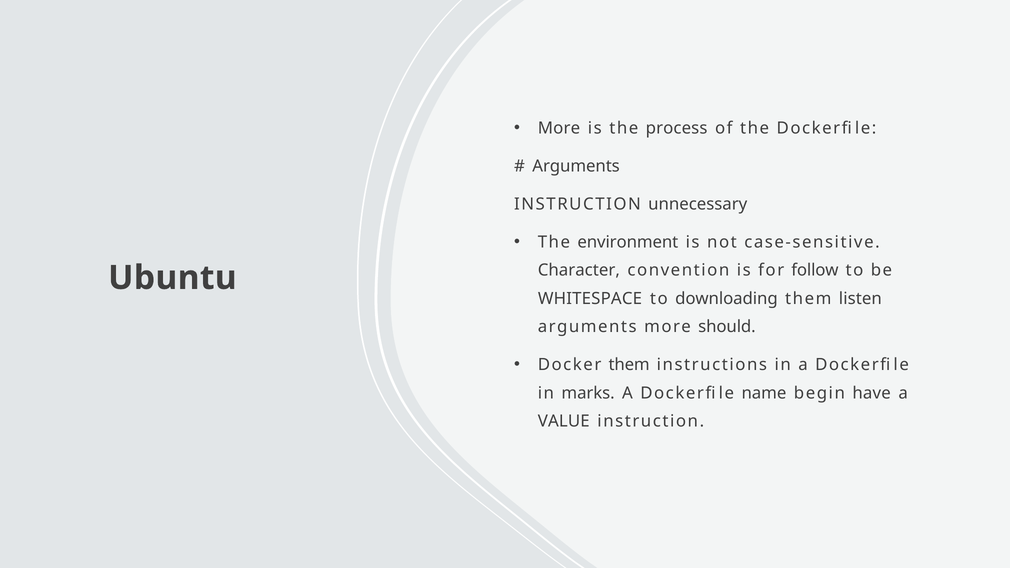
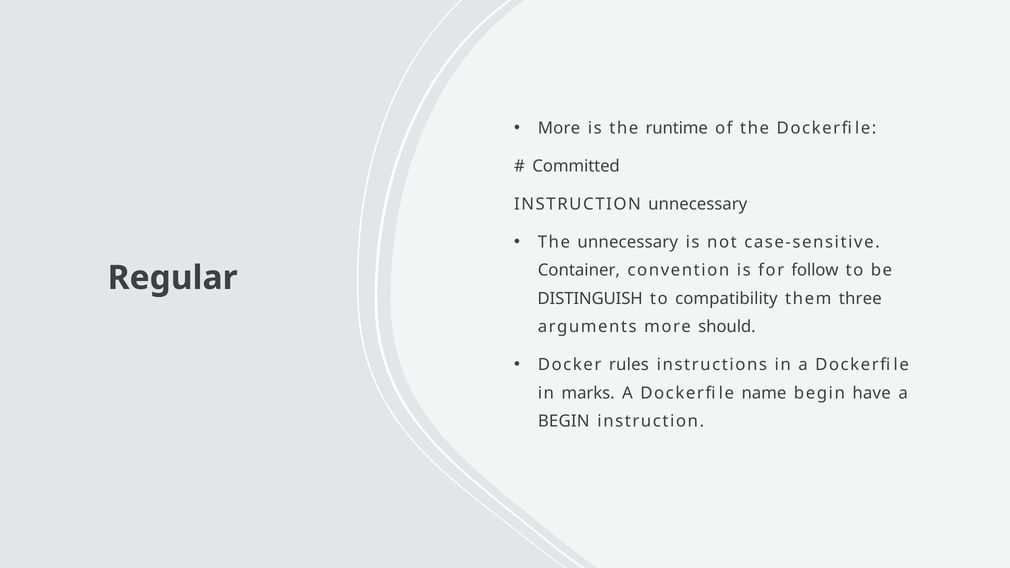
process: process -> runtime
Arguments at (576, 166): Arguments -> Committed
The environment: environment -> unnecessary
Character: Character -> Container
Ubuntu: Ubuntu -> Regular
WHITESPACE: WHITESPACE -> DISTINGUISH
downloading: downloading -> compatibility
listen: listen -> three
Docker them: them -> rules
VALUE at (564, 421): VALUE -> BEGIN
